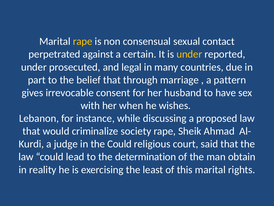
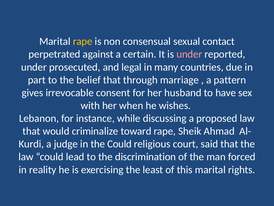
under at (189, 54) colour: yellow -> pink
society: society -> toward
determination: determination -> discrimination
obtain: obtain -> forced
